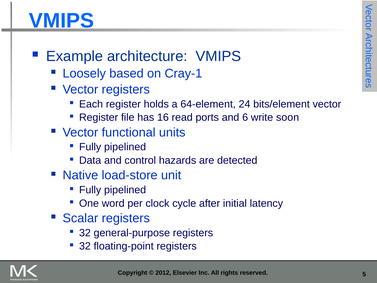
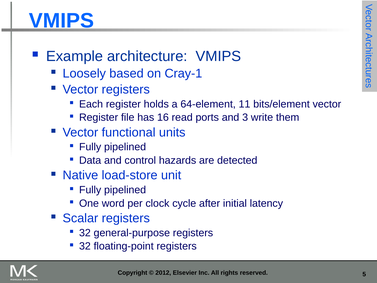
24: 24 -> 11
6: 6 -> 3
soon: soon -> them
